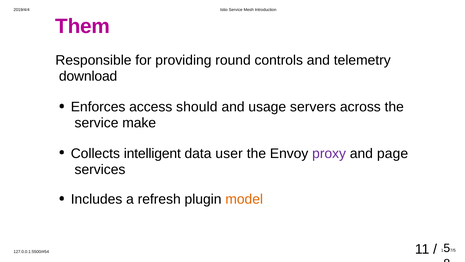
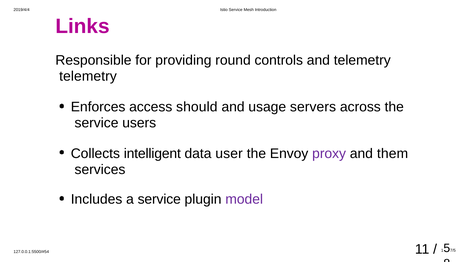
Them: Them -> Links
download at (88, 76): download -> telemetry
make: make -> users
page: page -> them
a refresh: refresh -> service
model colour: orange -> purple
